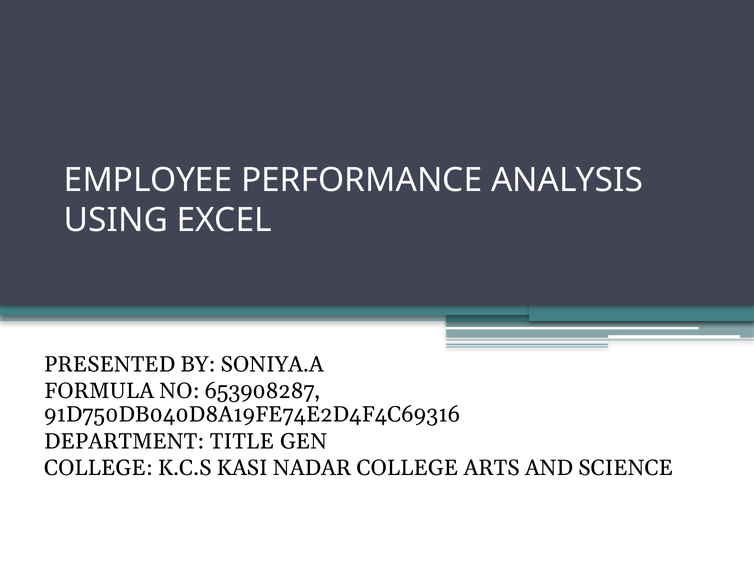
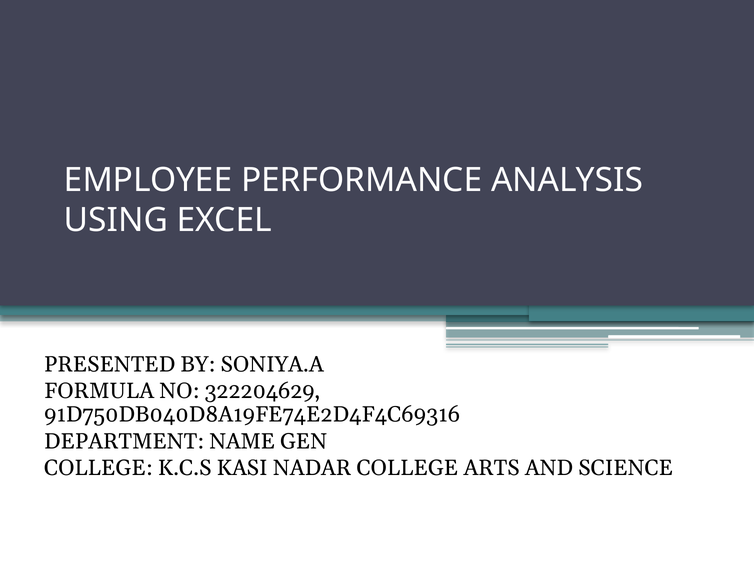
653908287: 653908287 -> 322204629
TITLE: TITLE -> NAME
